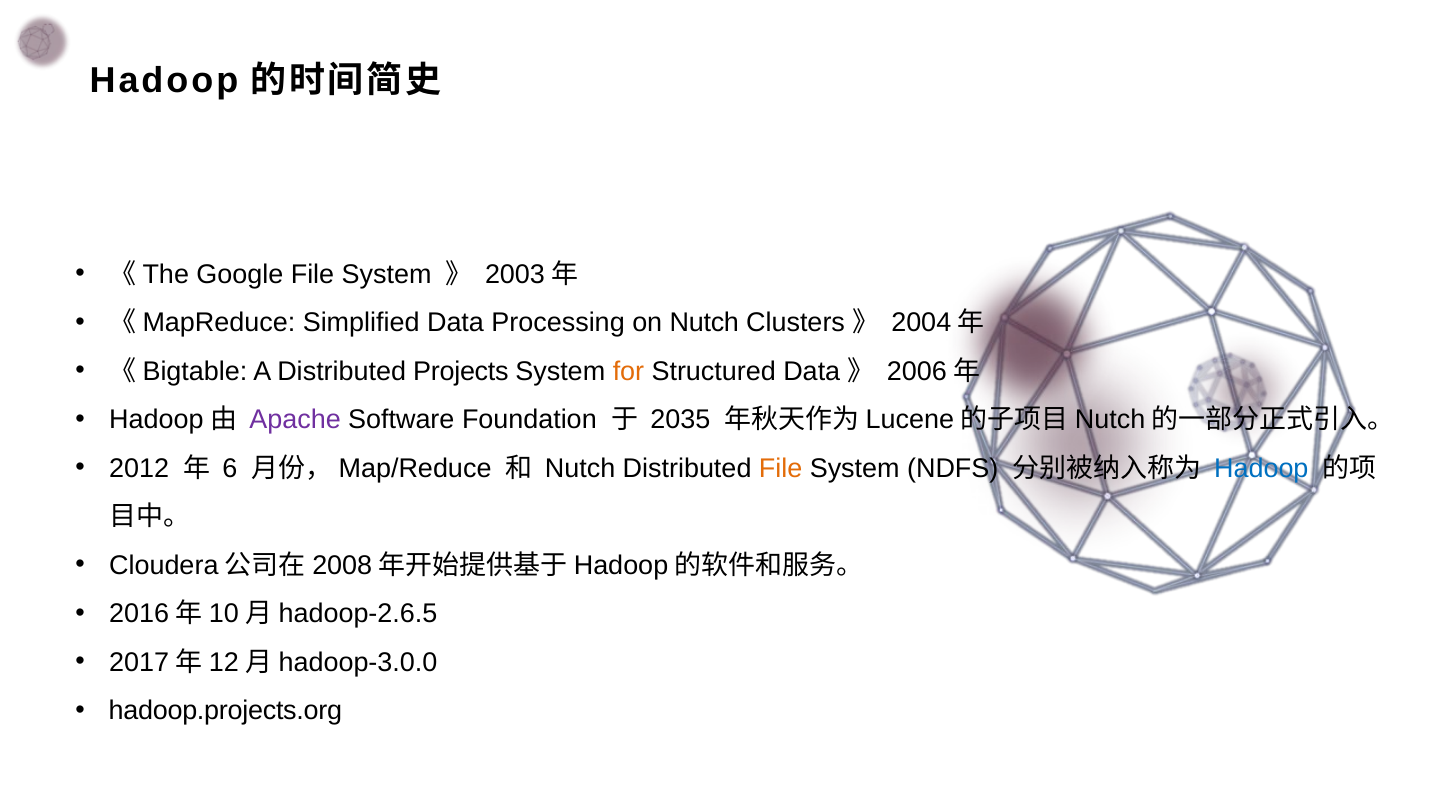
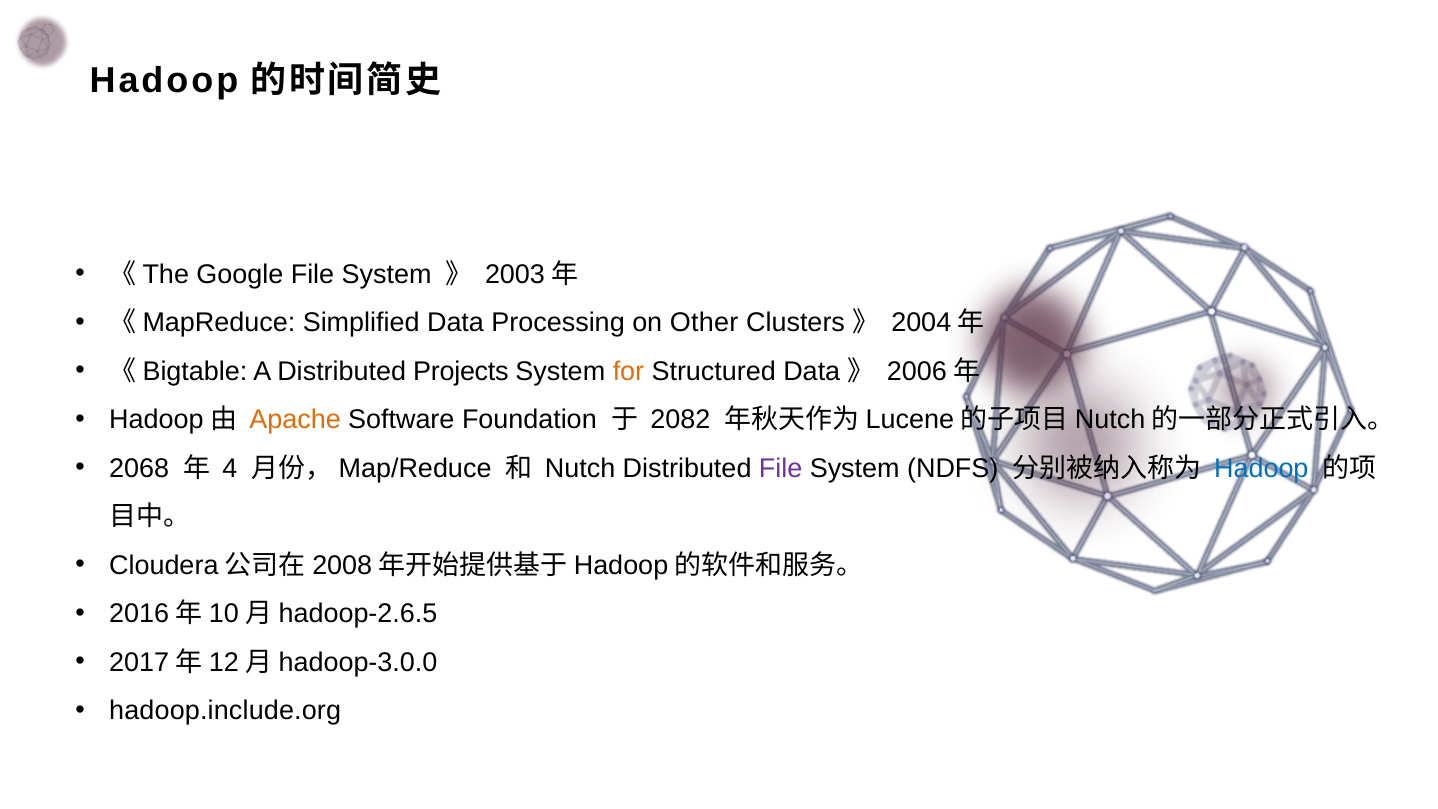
on Nutch: Nutch -> Other
Apache colour: purple -> orange
2035: 2035 -> 2082
2012: 2012 -> 2068
6: 6 -> 4
File at (781, 468) colour: orange -> purple
hadoop.projects.org: hadoop.projects.org -> hadoop.include.org
